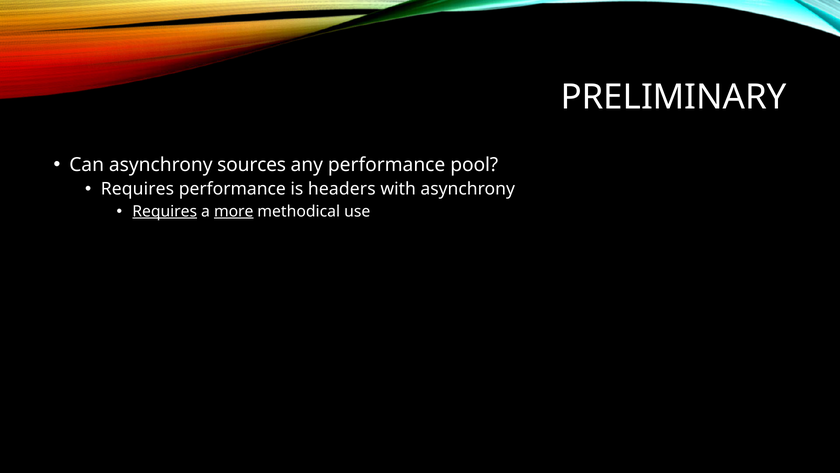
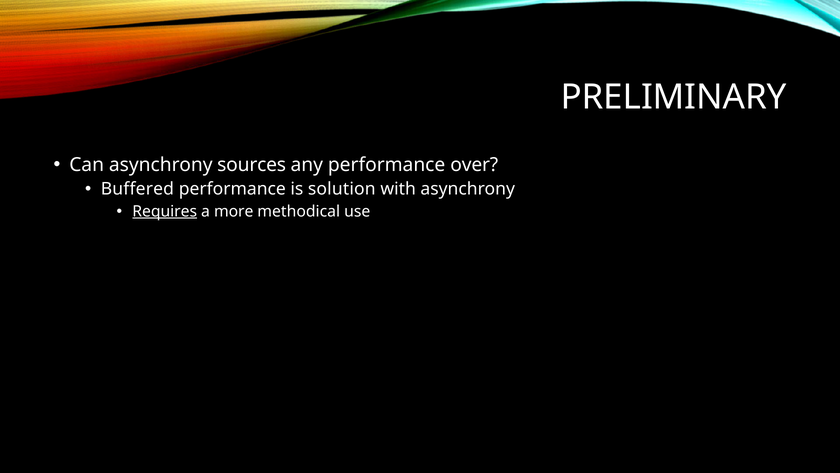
pool: pool -> over
Requires at (137, 189): Requires -> Buffered
headers: headers -> solution
more underline: present -> none
